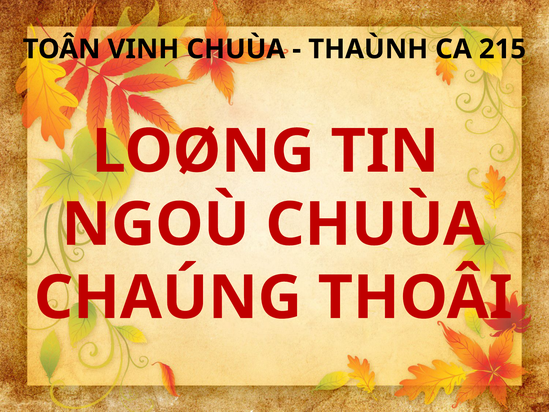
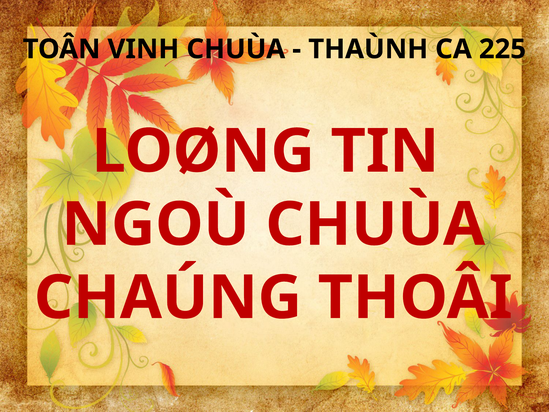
215: 215 -> 225
